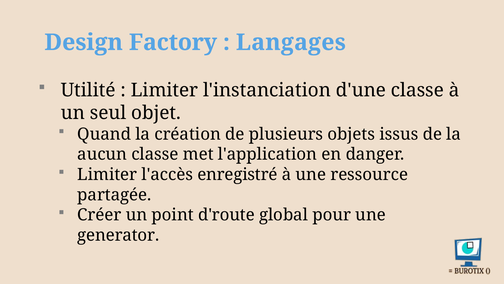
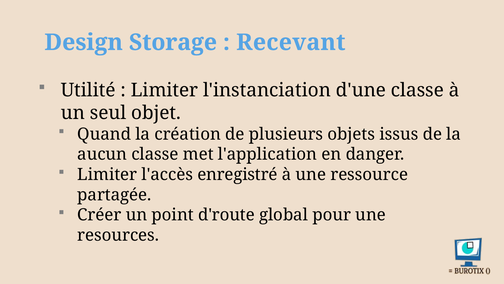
Factory: Factory -> Storage
Langages: Langages -> Recevant
generator: generator -> resources
